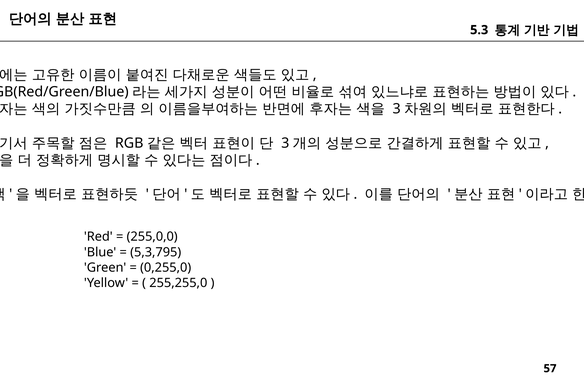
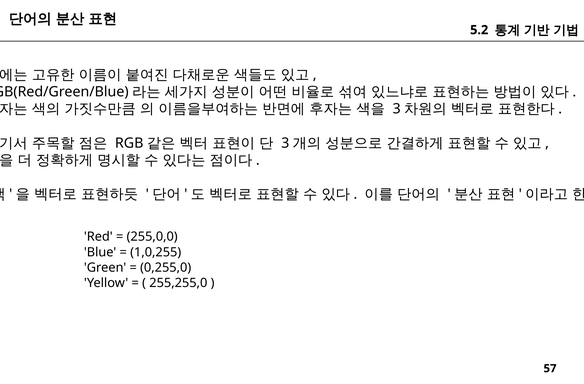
5.3: 5.3 -> 5.2
5,3,795: 5,3,795 -> 1,0,255
